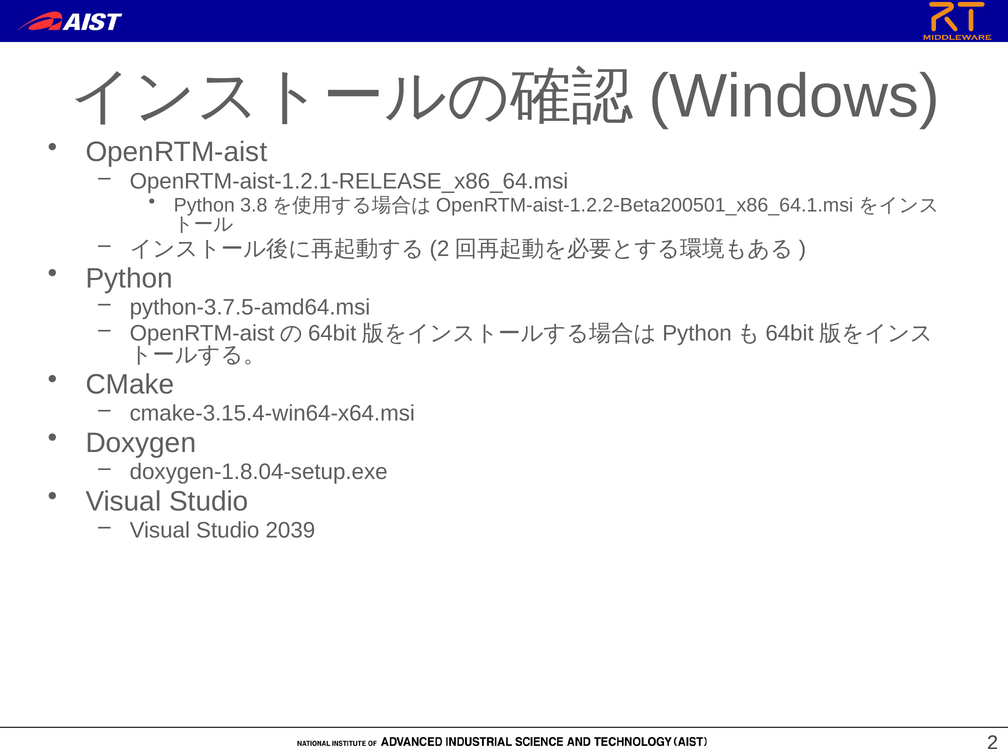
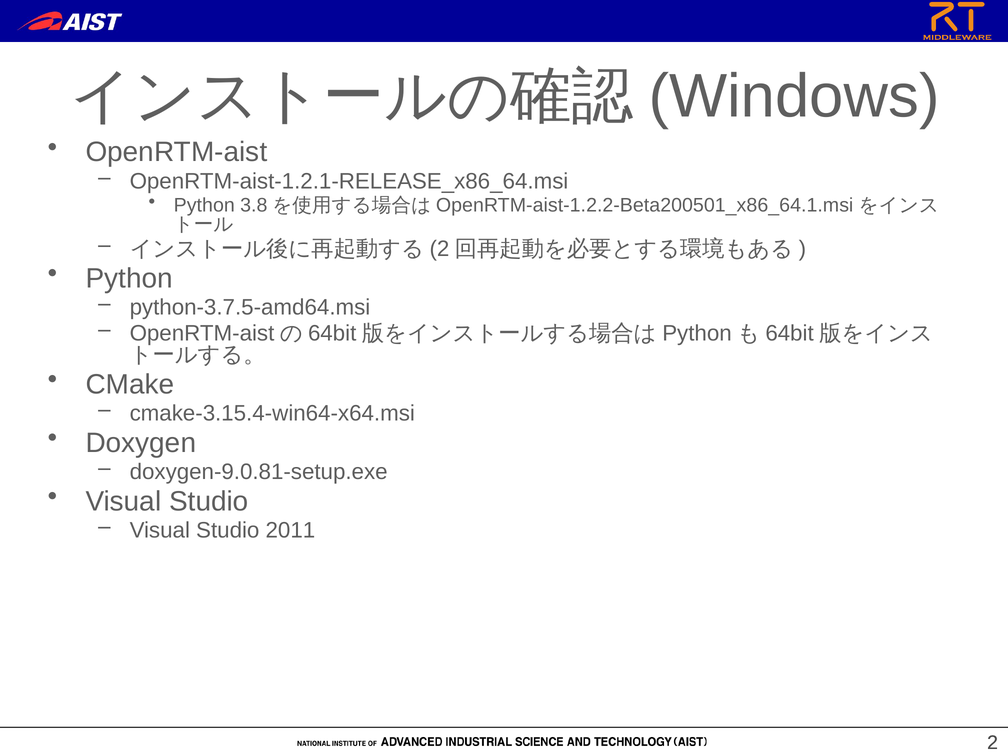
doxygen-1.8.04-setup.exe: doxygen-1.8.04-setup.exe -> doxygen-9.0.81-setup.exe
2039: 2039 -> 2011
